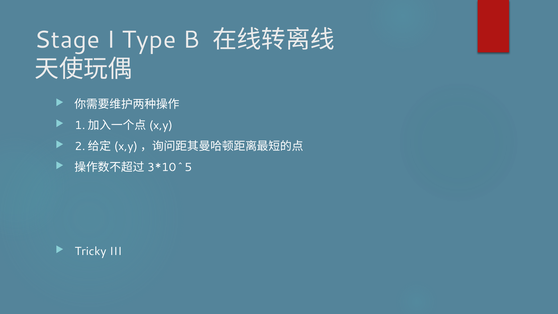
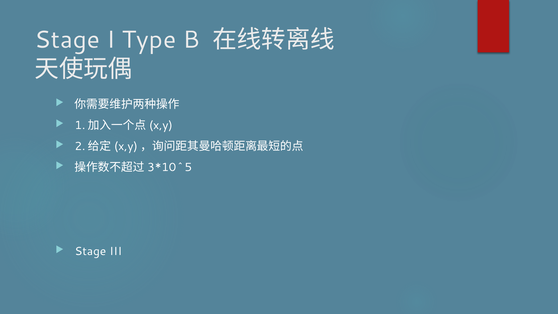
Tricky at (90, 251): Tricky -> Stage
